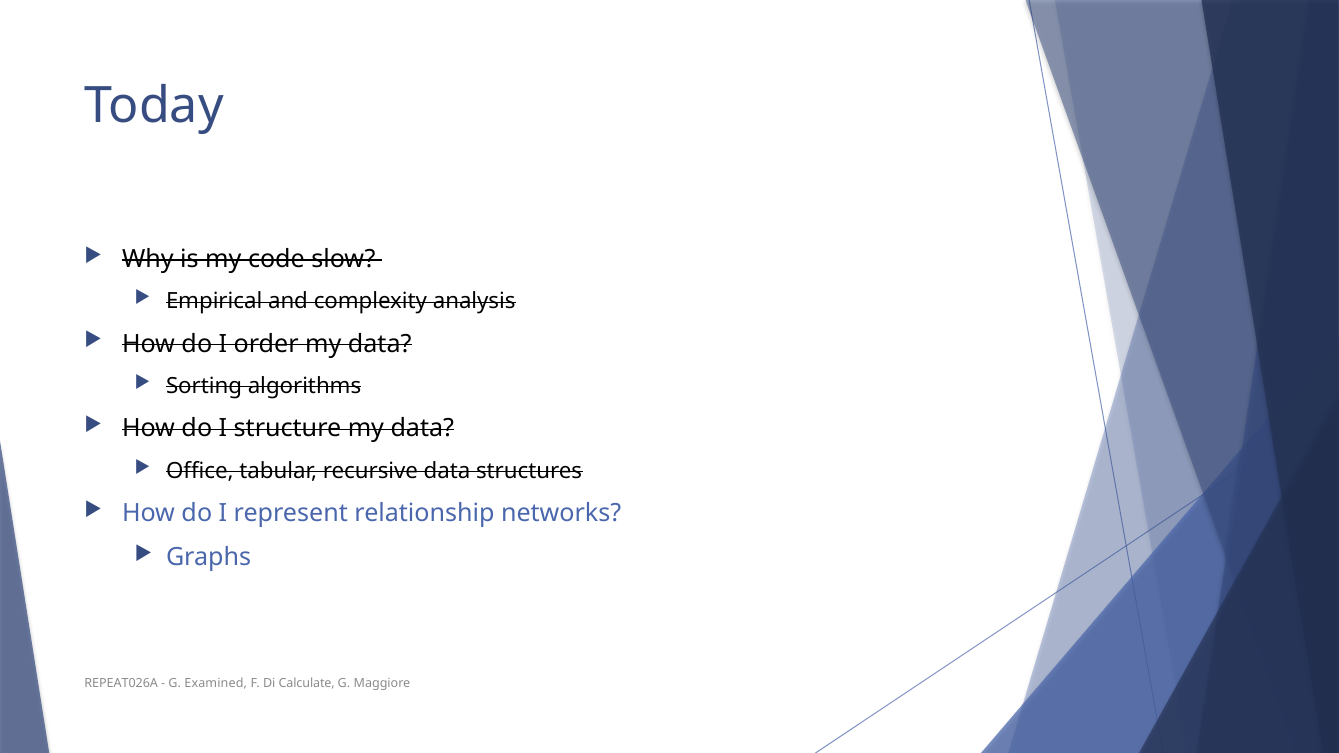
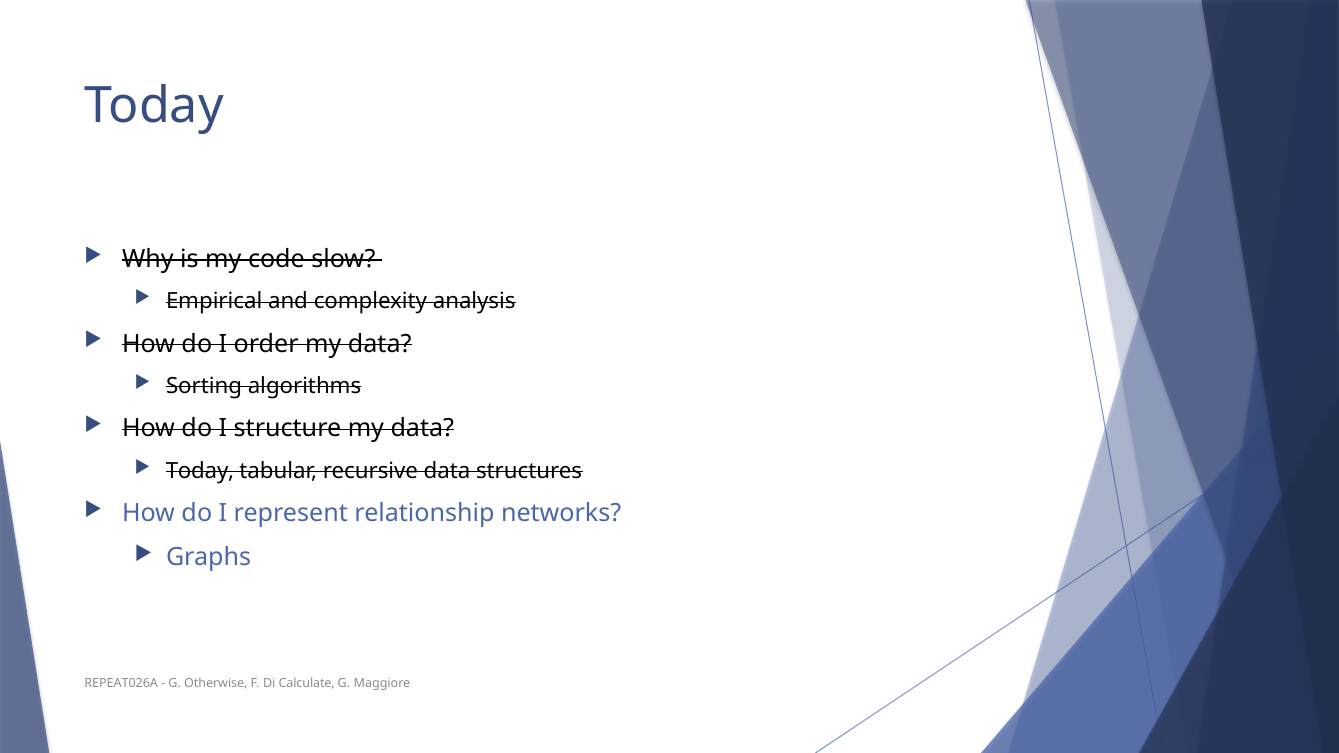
Office at (200, 471): Office -> Today
Examined: Examined -> Otherwise
